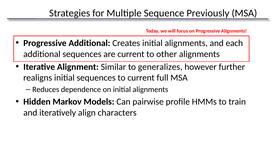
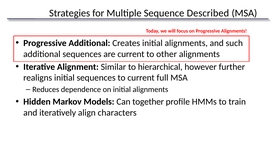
Previously: Previously -> Described
each: each -> such
generalizes: generalizes -> hierarchical
pairwise: pairwise -> together
